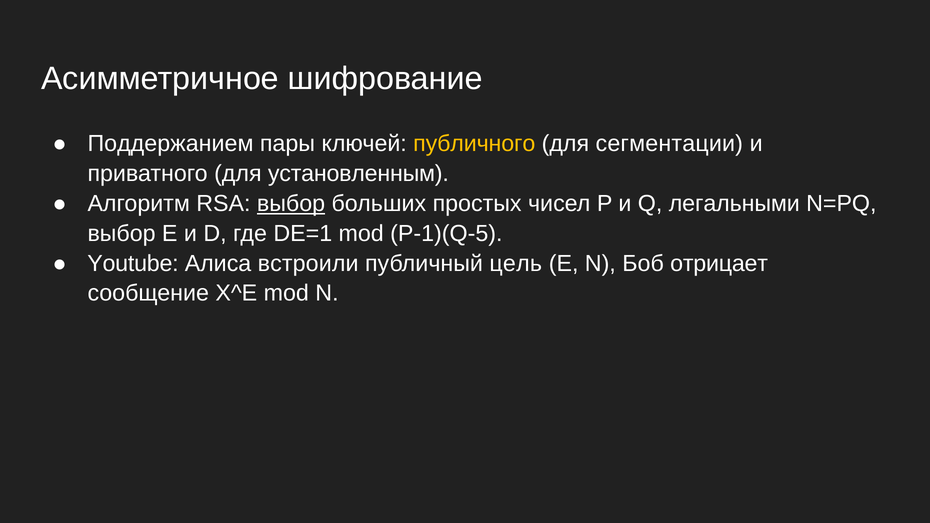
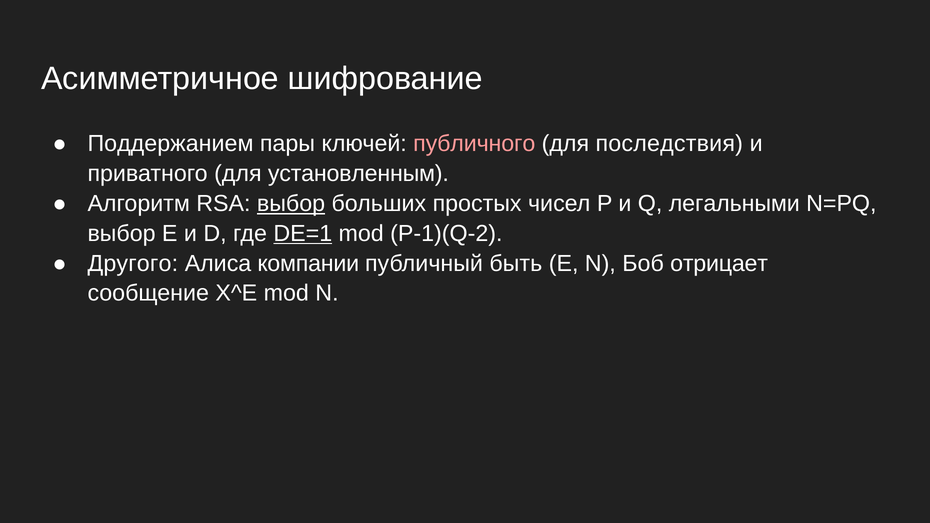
публичного colour: yellow -> pink
сегментации: сегментации -> последствия
DE=1 underline: none -> present
P-1)(Q-5: P-1)(Q-5 -> P-1)(Q-2
Youtube: Youtube -> Другого
встроили: встроили -> компании
цель: цель -> быть
